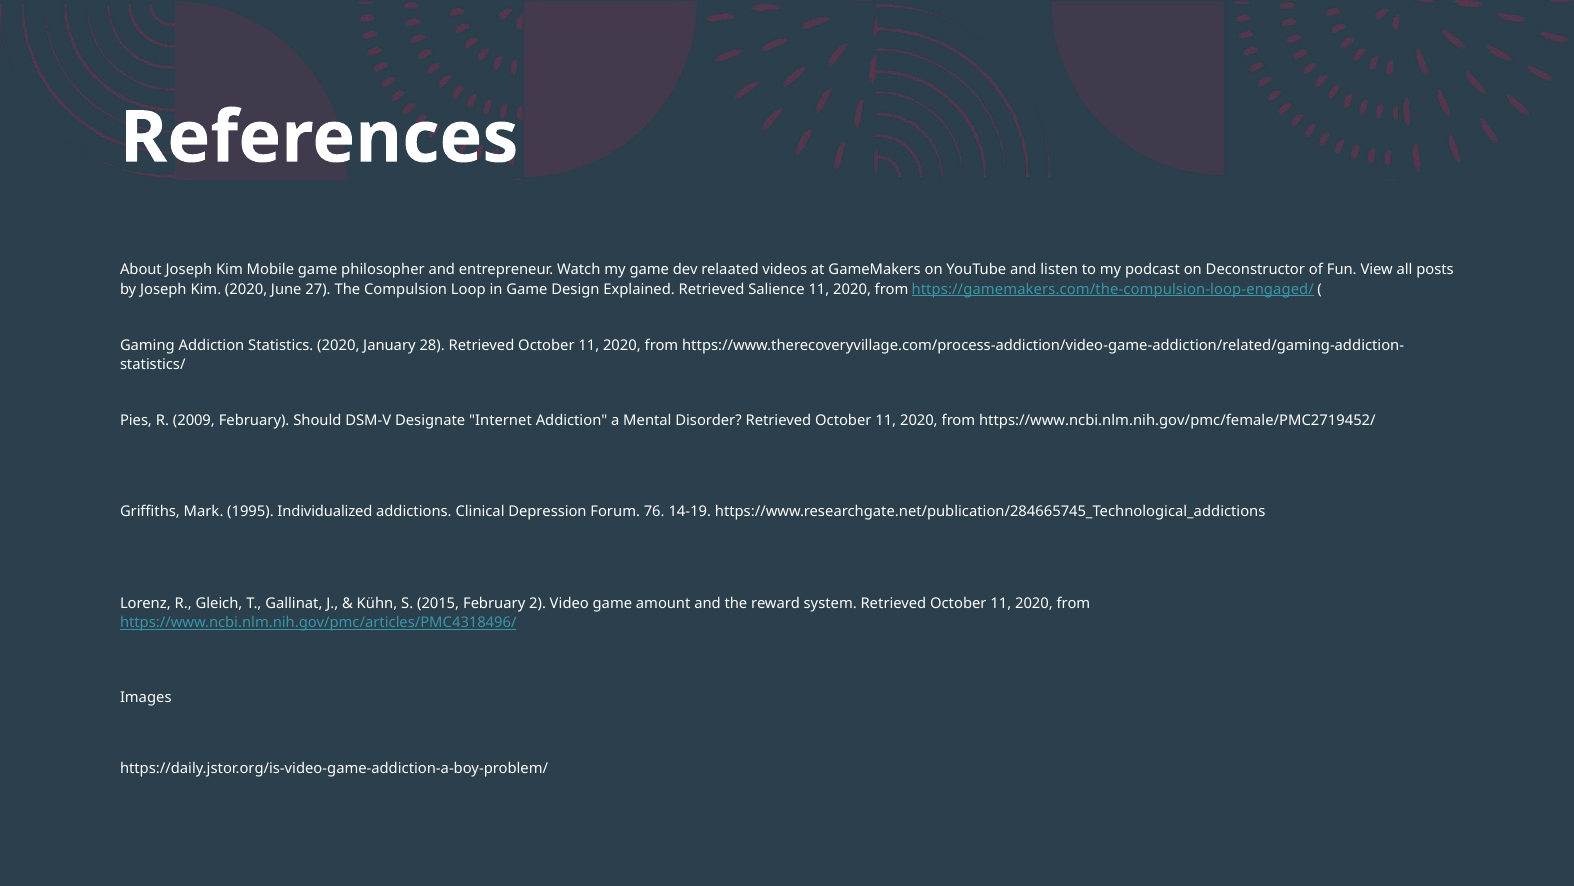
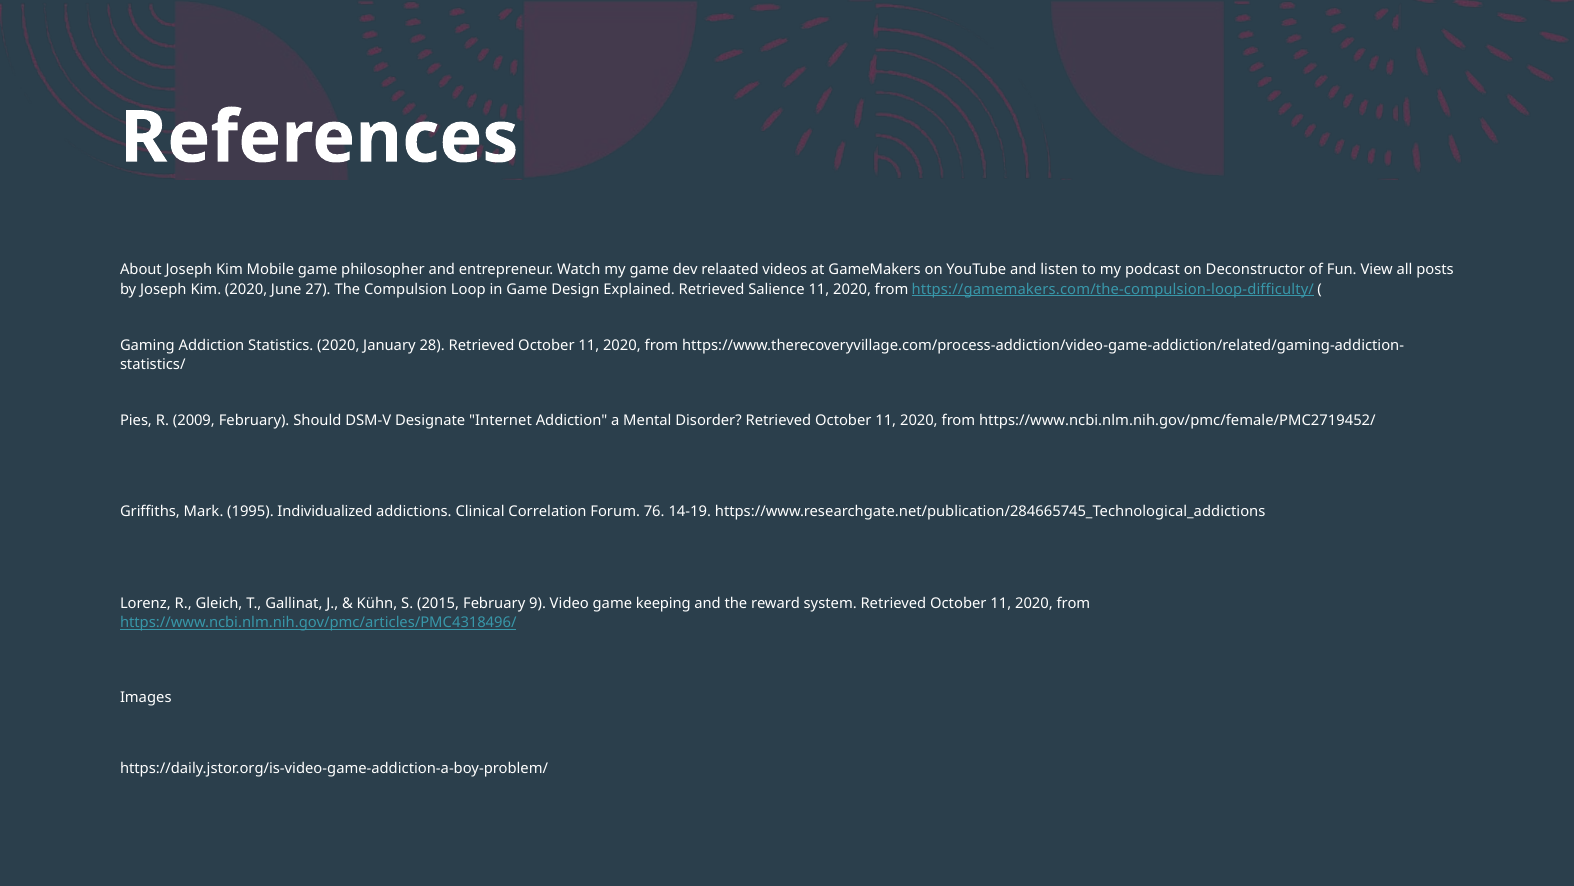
https://gamemakers.com/the-compulsion-loop-engaged/: https://gamemakers.com/the-compulsion-loop-engaged/ -> https://gamemakers.com/the-compulsion-loop-difficulty/
Depression: Depression -> Correlation
2: 2 -> 9
amount: amount -> keeping
